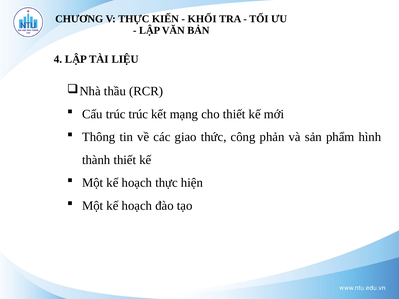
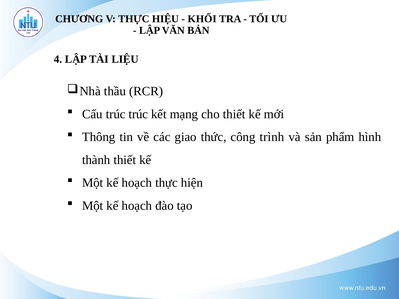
KIẾN: KIẾN -> HIỆU
phản: phản -> trình
